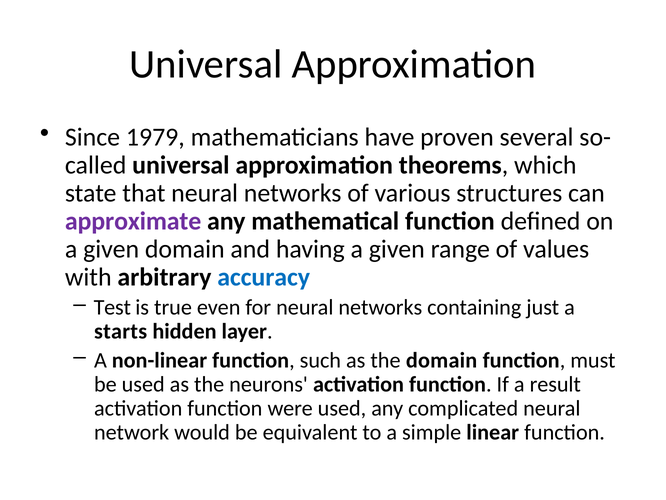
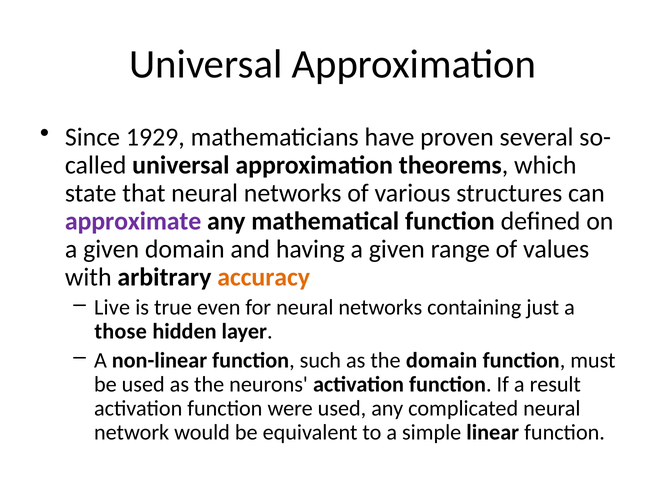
1979: 1979 -> 1929
accuracy colour: blue -> orange
Test: Test -> Live
starts: starts -> those
